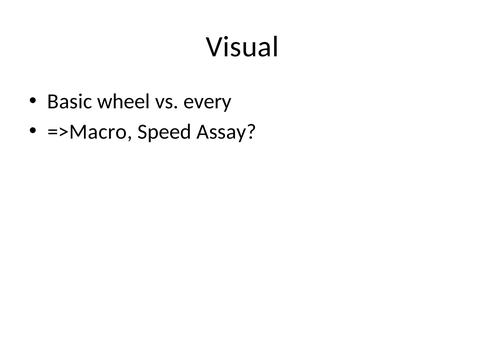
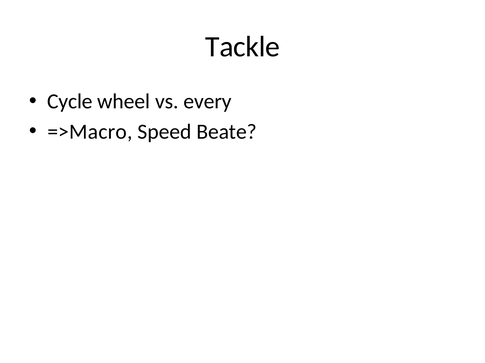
Visual: Visual -> Tackle
Basic: Basic -> Cycle
Assay: Assay -> Beate
